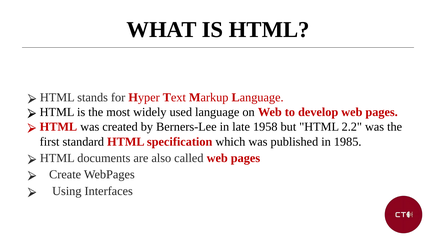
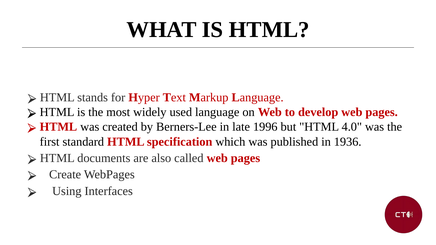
1958: 1958 -> 1996
2.2: 2.2 -> 4.0
1985: 1985 -> 1936
